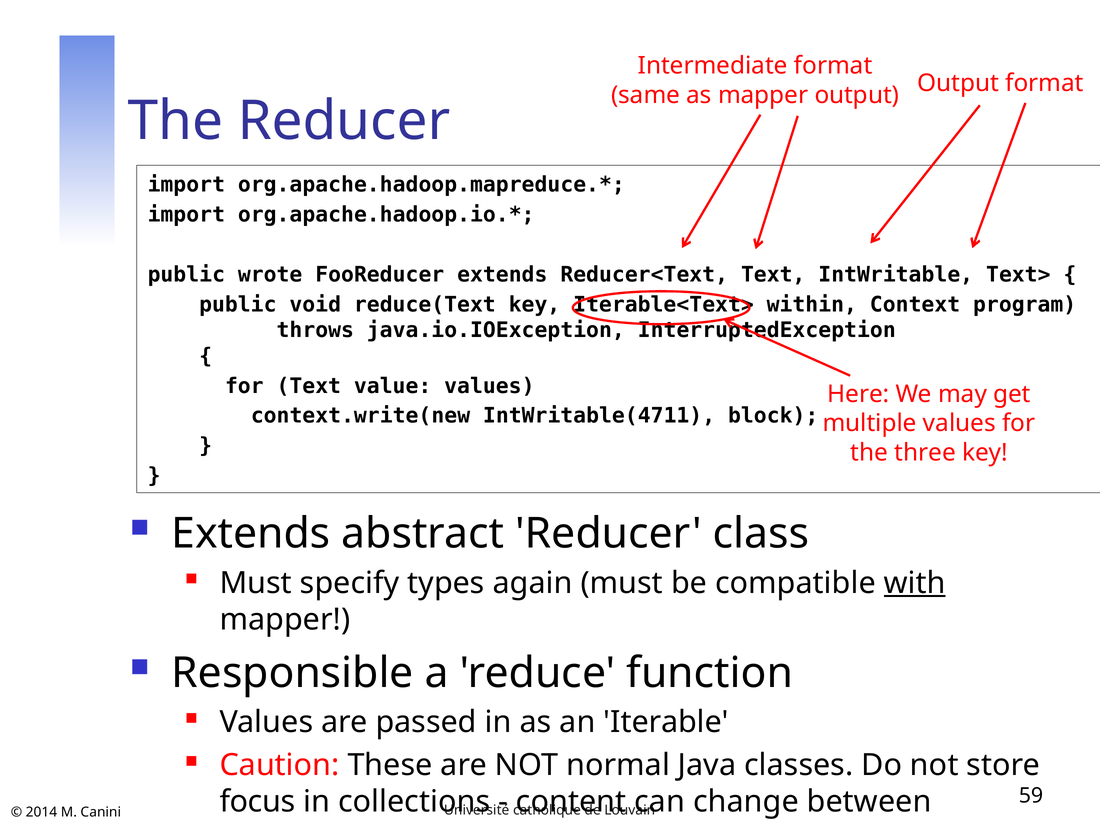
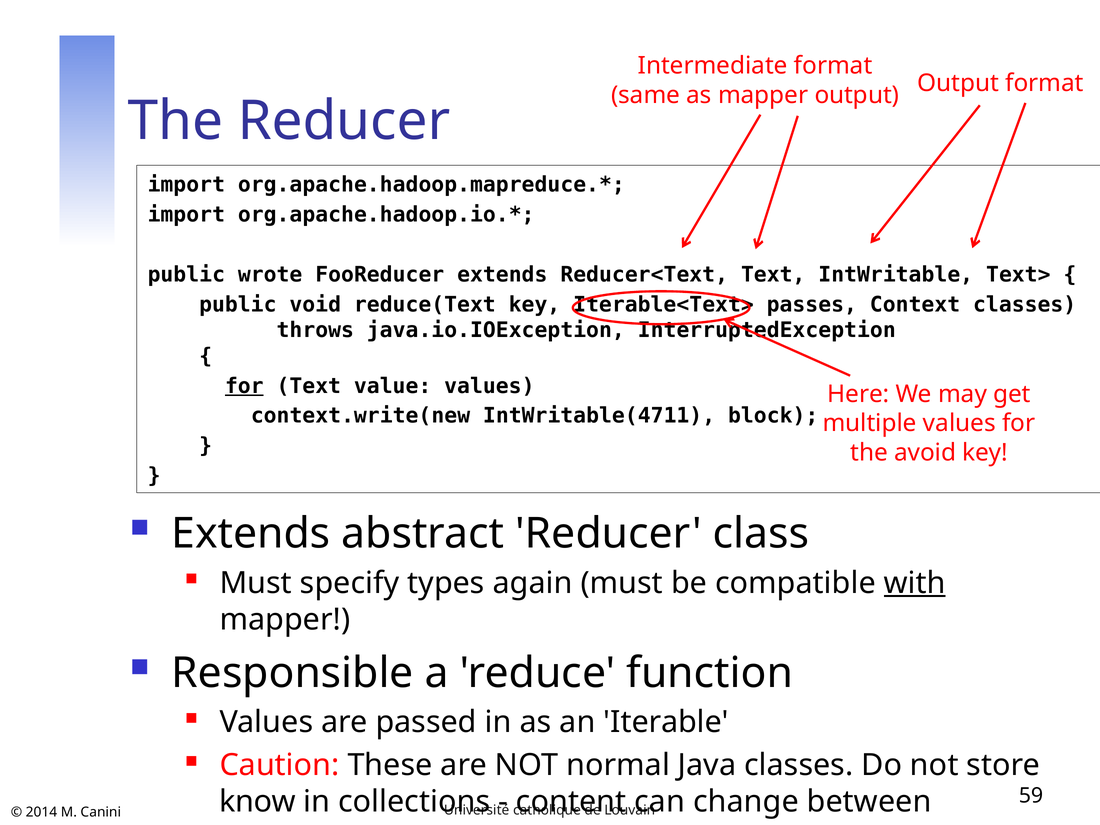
within: within -> passes
Context program: program -> classes
for at (244, 386) underline: none -> present
three: three -> avoid
focus: focus -> know
